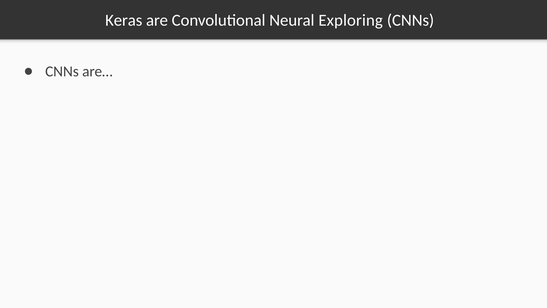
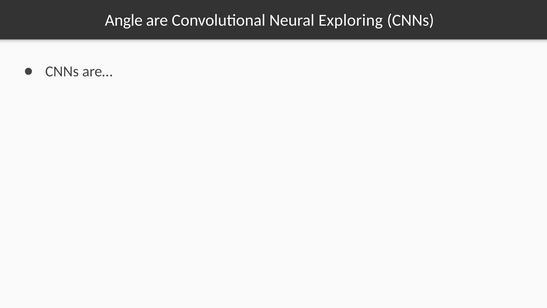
Keras: Keras -> Angle
